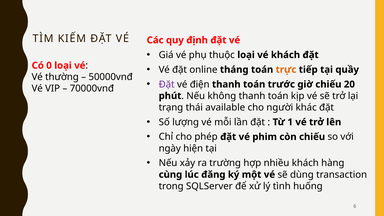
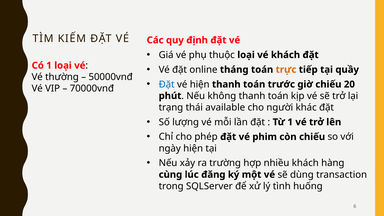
Có 0: 0 -> 1
Đặt at (167, 84) colour: purple -> blue
vé điện: điện -> hiện
